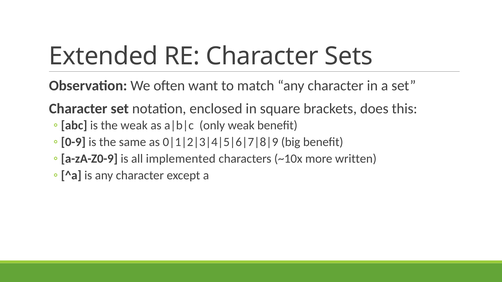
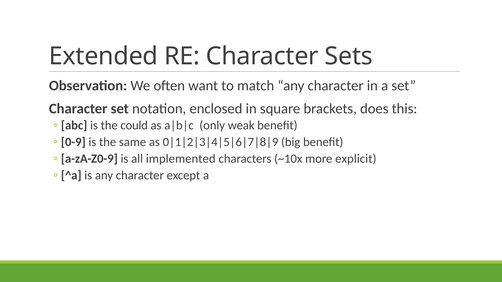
the weak: weak -> could
written: written -> explicit
